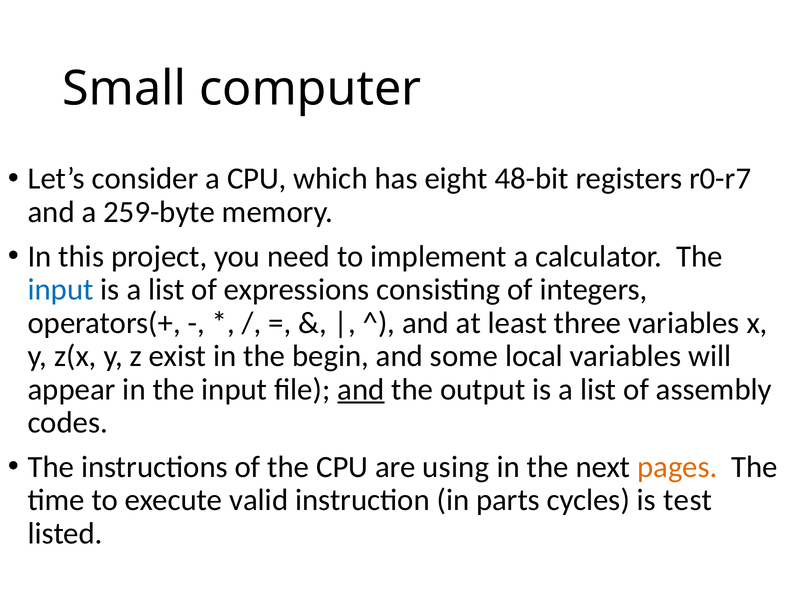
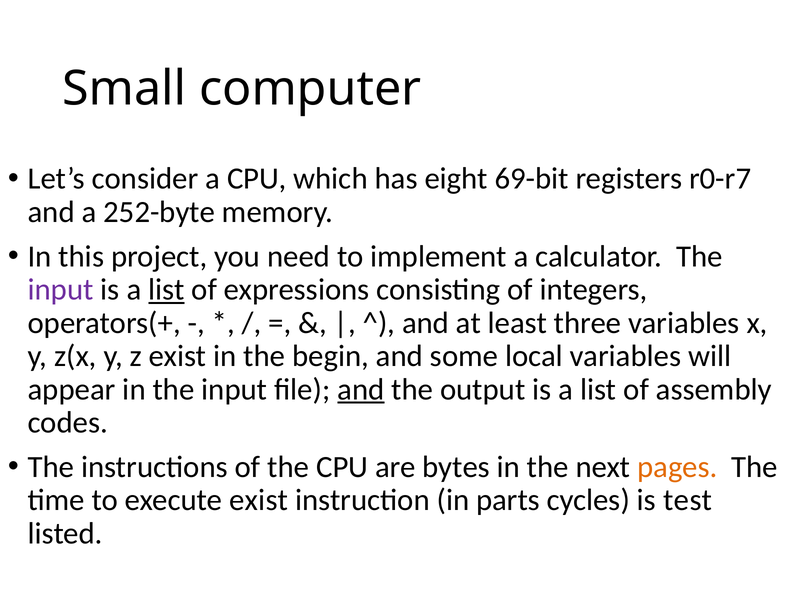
48-bit: 48-bit -> 69-bit
259-byte: 259-byte -> 252-byte
input at (61, 289) colour: blue -> purple
list at (166, 289) underline: none -> present
using: using -> bytes
execute valid: valid -> exist
